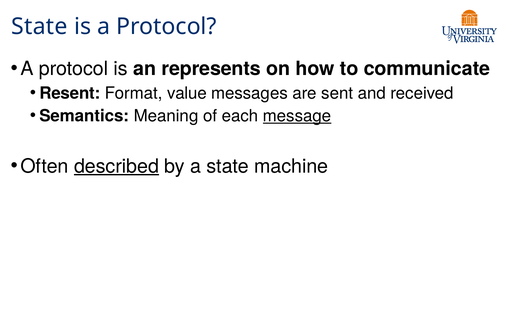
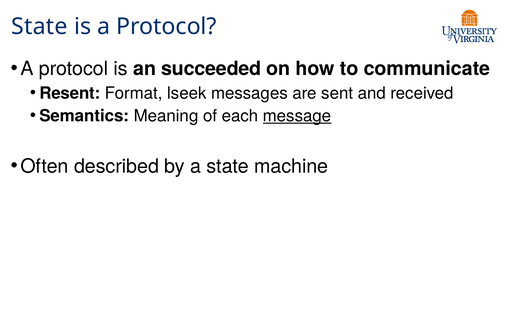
represents: represents -> succeeded
value: value -> lseek
described underline: present -> none
